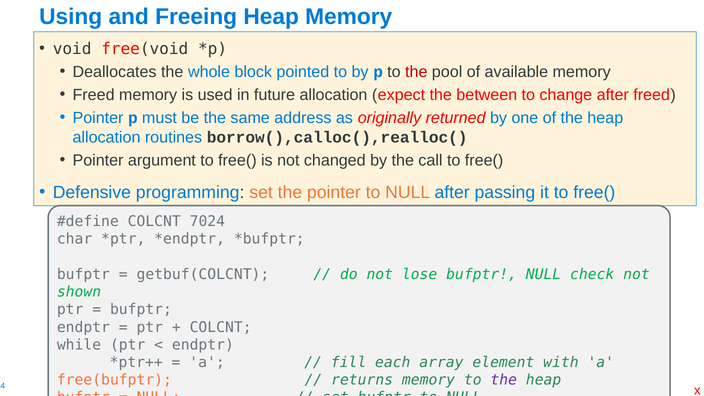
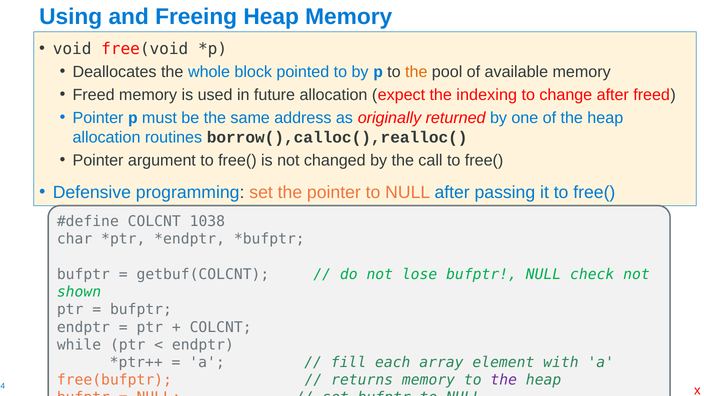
the at (416, 72) colour: red -> orange
between: between -> indexing
7024: 7024 -> 1038
